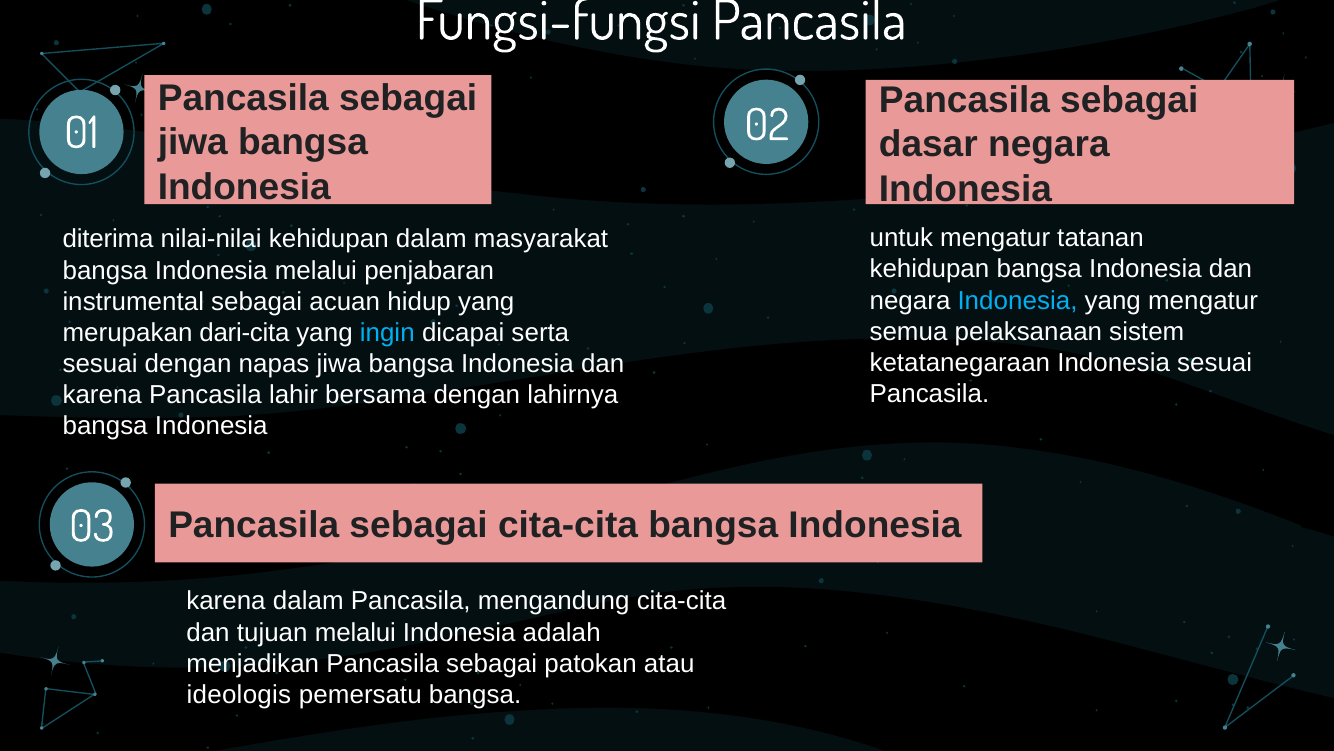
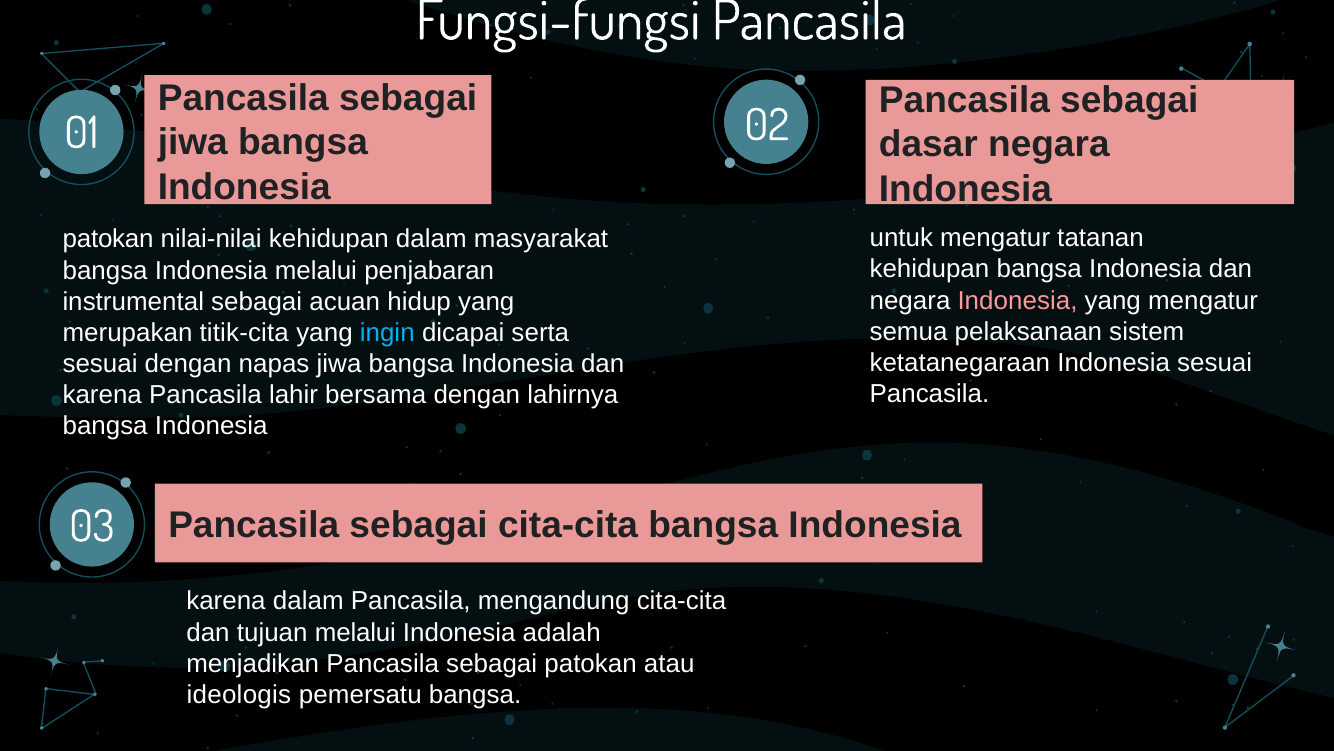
diterima at (108, 239): diterima -> patokan
Indonesia at (1017, 300) colour: light blue -> pink
dari-cita: dari-cita -> titik-cita
